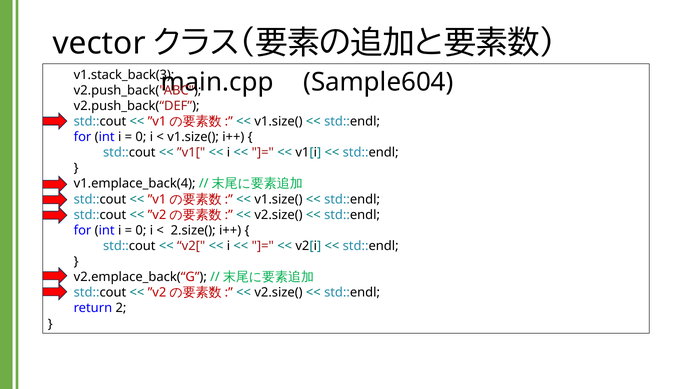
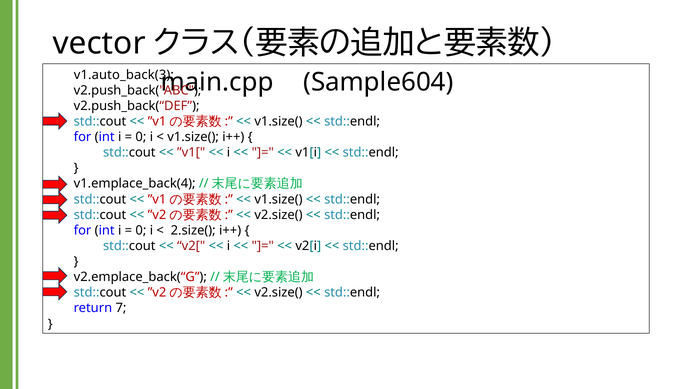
v1.stack_back(3: v1.stack_back(3 -> v1.auto_back(3
2: 2 -> 7
